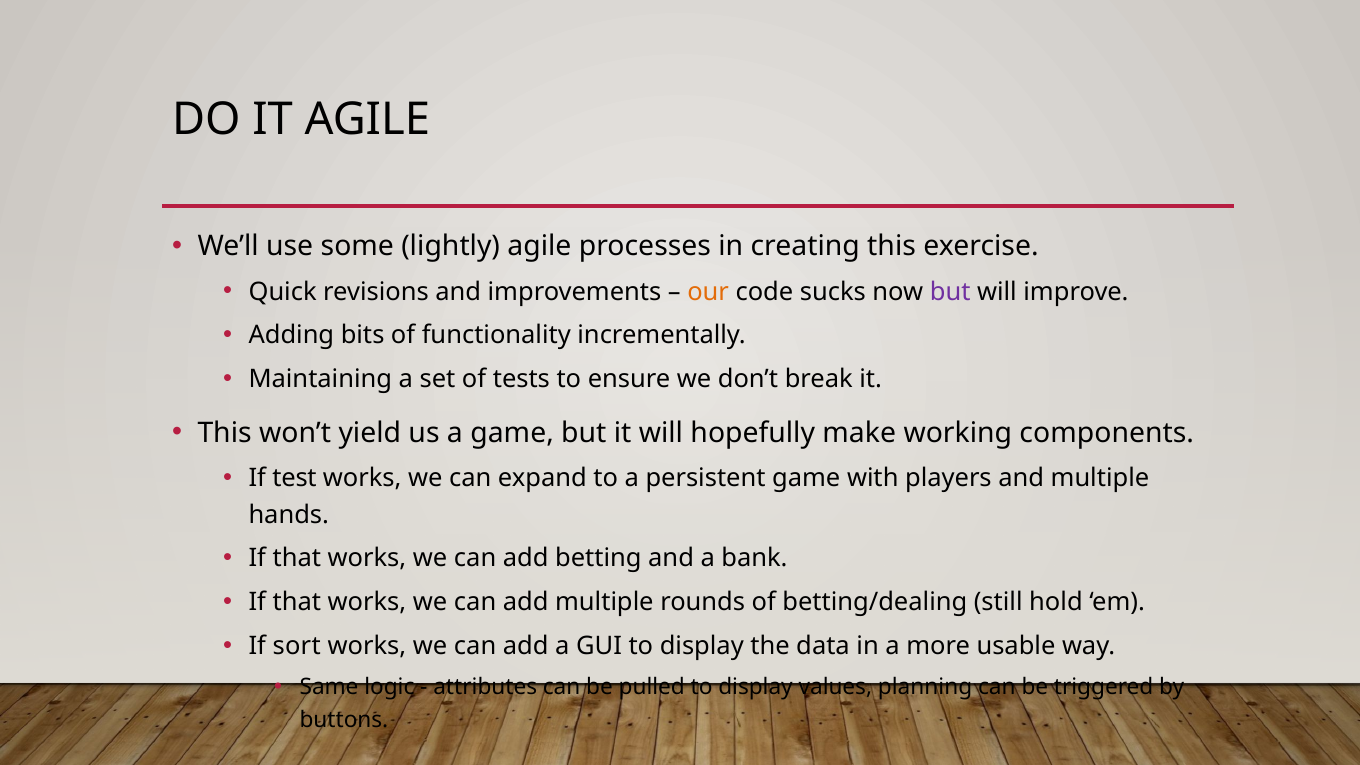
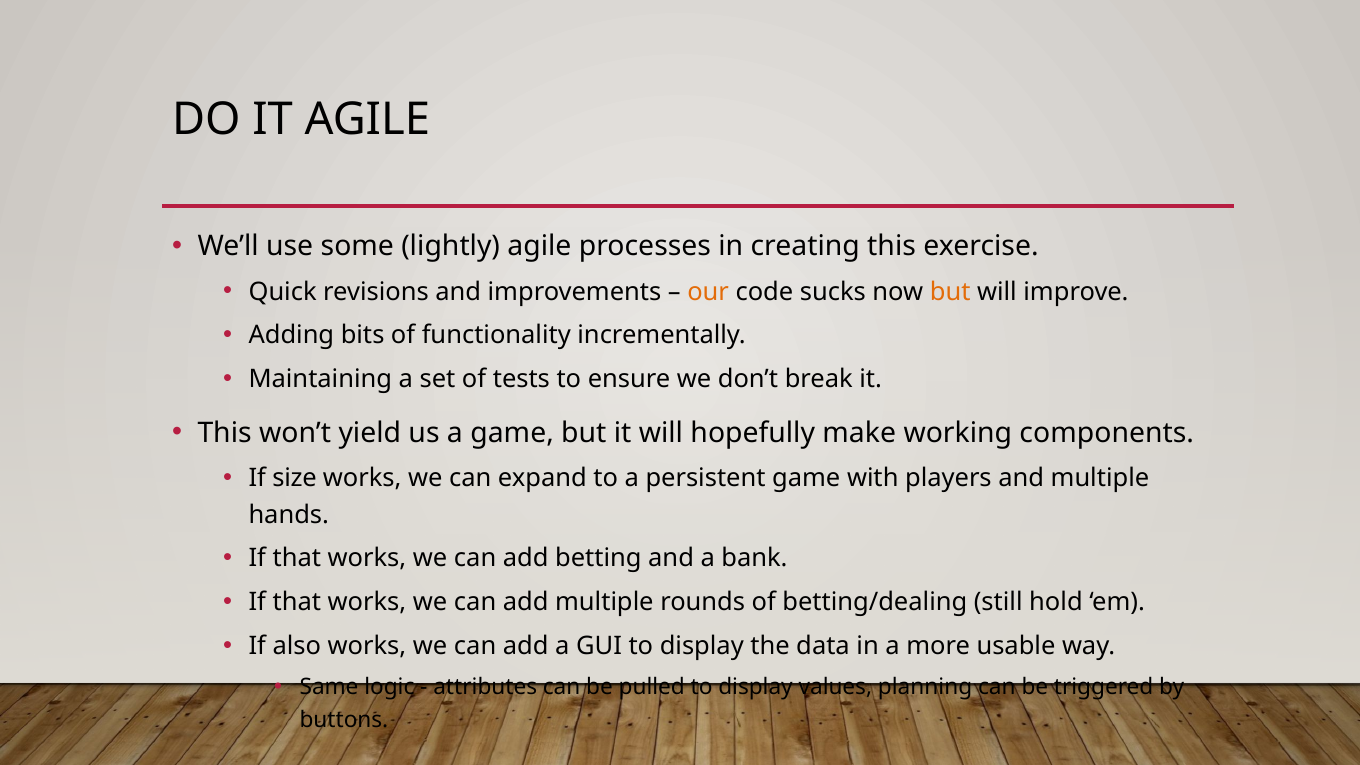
but at (950, 292) colour: purple -> orange
test: test -> size
sort: sort -> also
